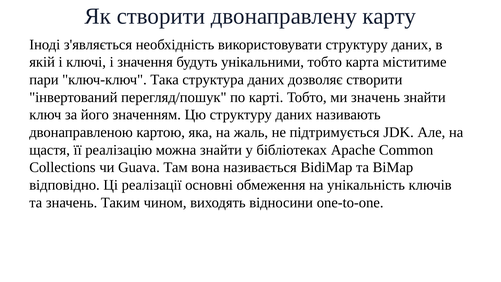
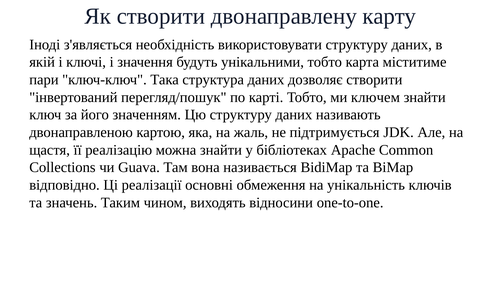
ми значень: значень -> ключем
